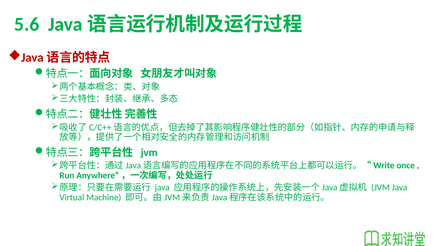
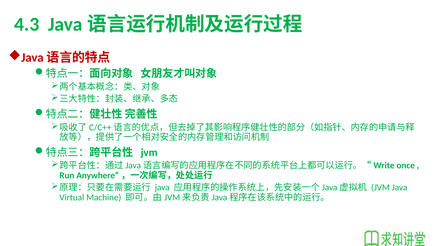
5.6: 5.6 -> 4.3
